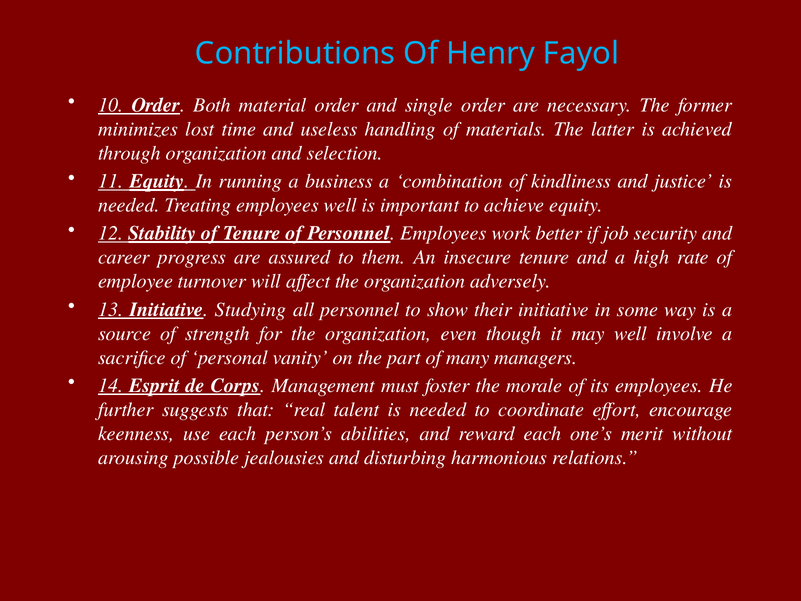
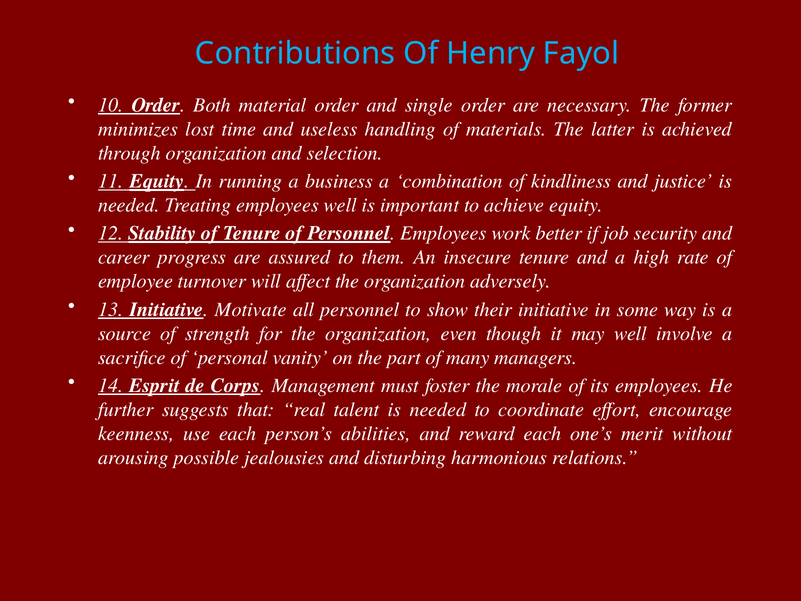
Studying: Studying -> Motivate
